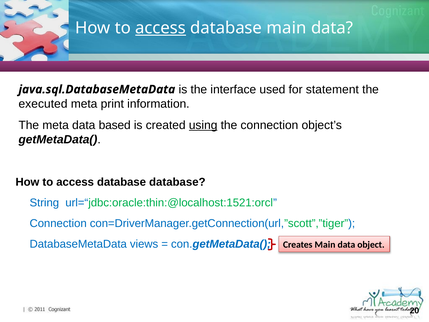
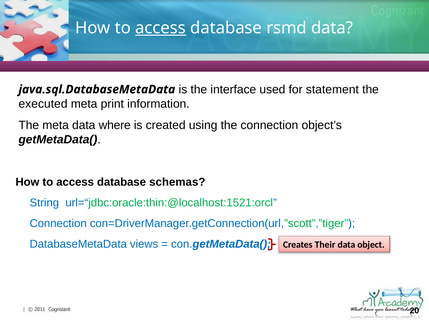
database main: main -> rsmd
based: based -> where
using underline: present -> none
database database: database -> schemas
Creates Main: Main -> Their
